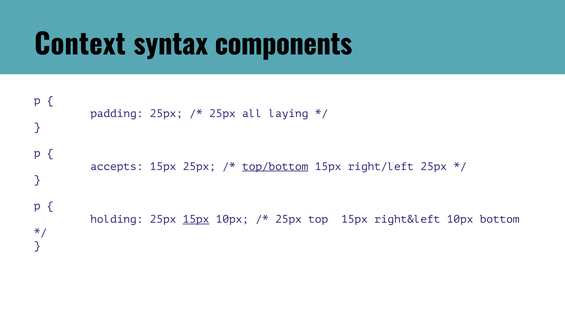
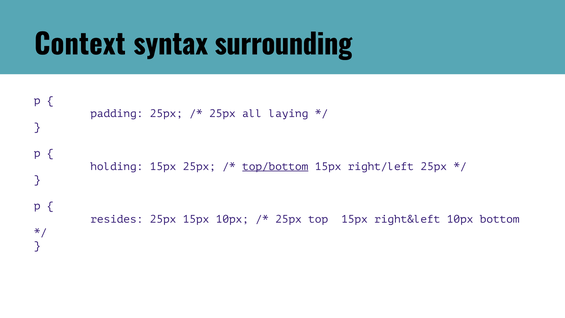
components: components -> surrounding
accepts: accepts -> holding
holding: holding -> resides
15px at (196, 219) underline: present -> none
